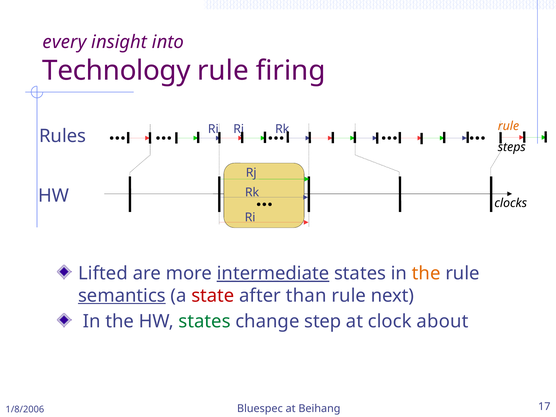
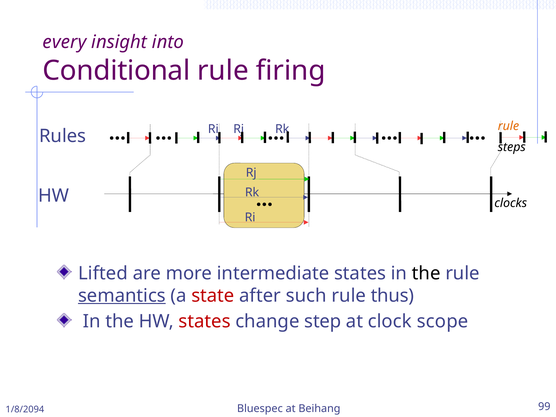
Technology: Technology -> Conditional
intermediate underline: present -> none
the at (426, 273) colour: orange -> black
than: than -> such
next: next -> thus
states at (205, 322) colour: green -> red
about: about -> scope
1/8/2006: 1/8/2006 -> 1/8/2094
17: 17 -> 99
